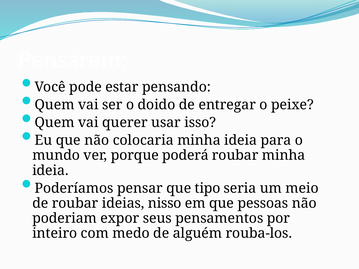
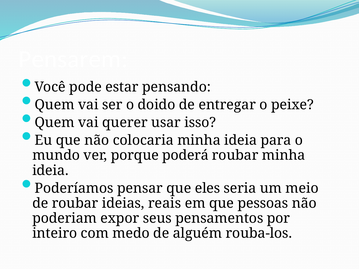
tipo: tipo -> eles
nisso: nisso -> reais
